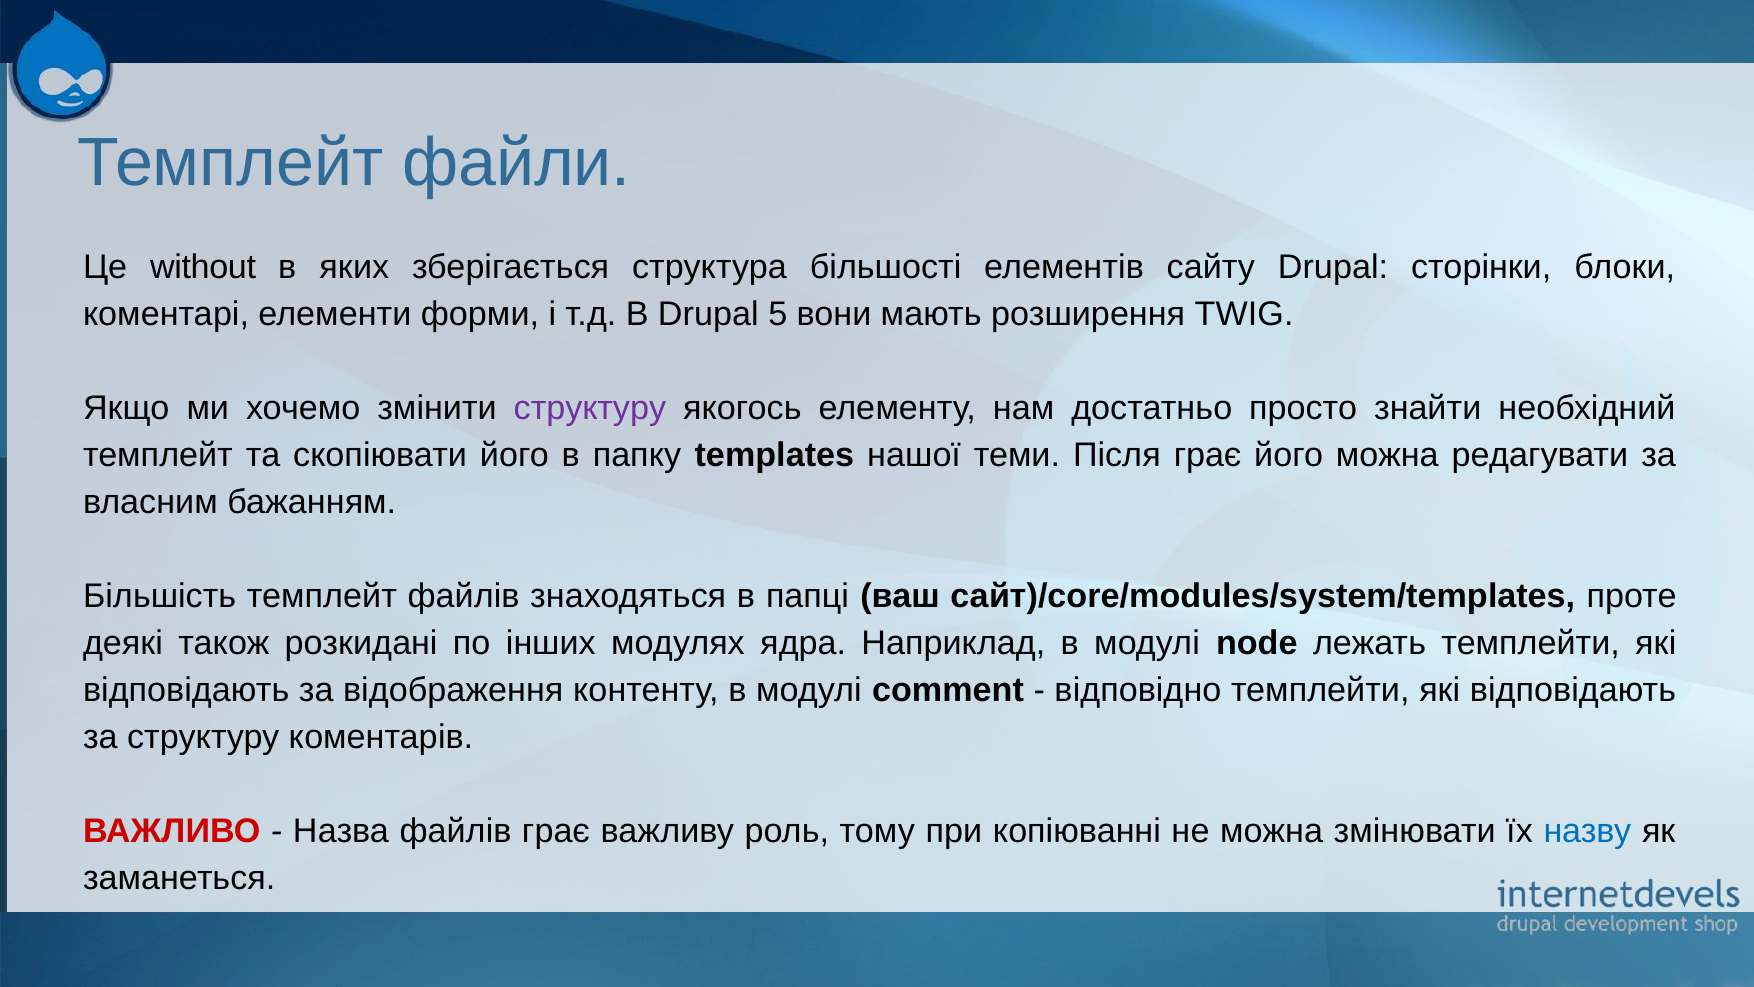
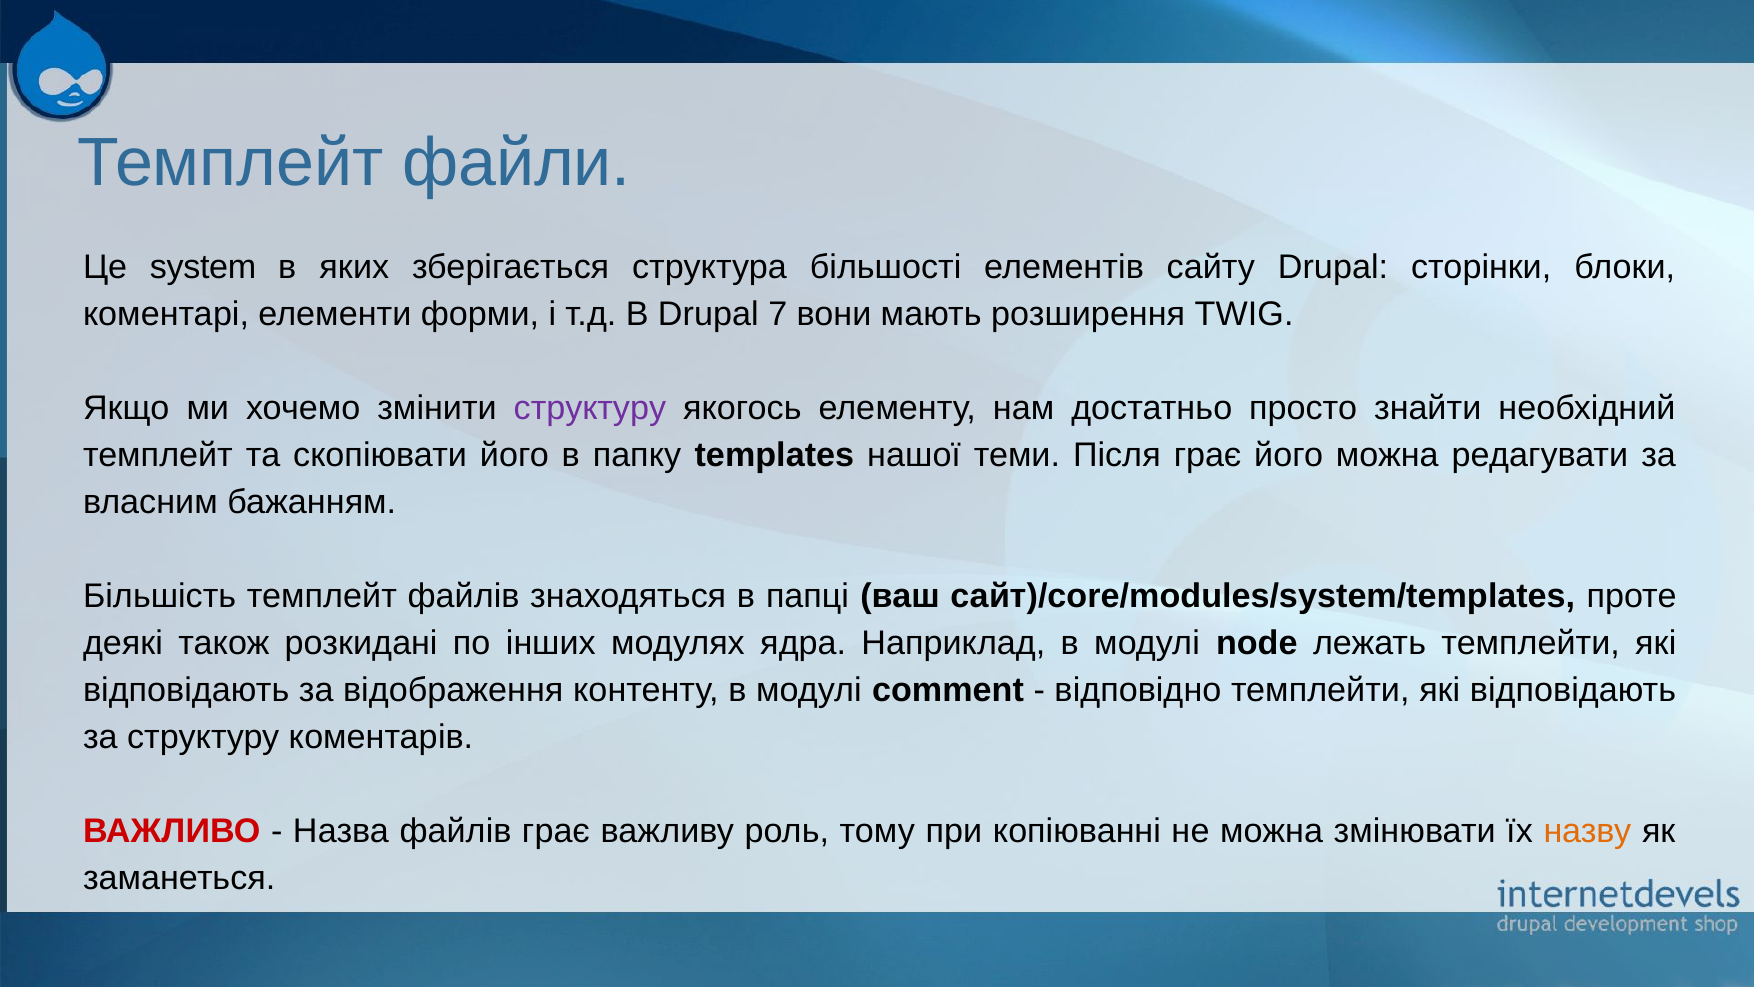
without: without -> system
5: 5 -> 7
назву colour: blue -> orange
